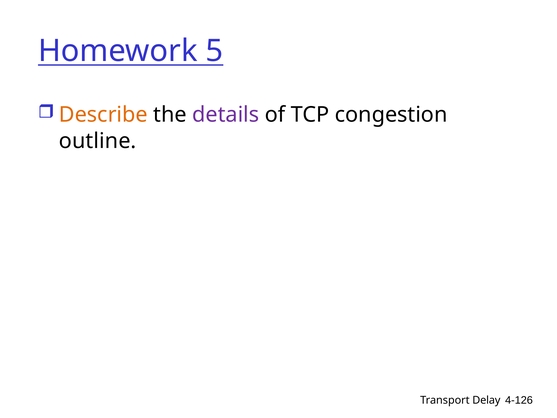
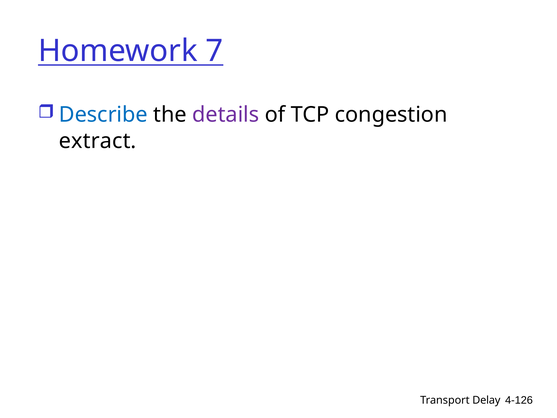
5: 5 -> 7
Describe colour: orange -> blue
outline: outline -> extract
